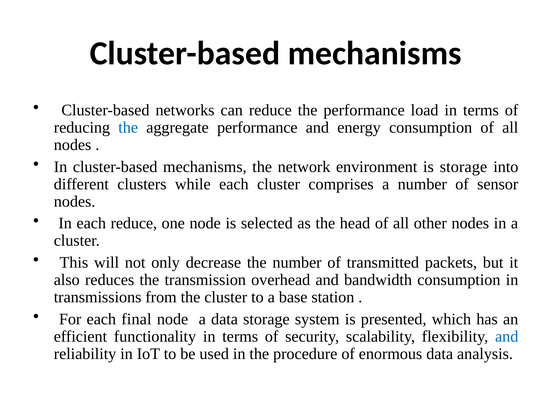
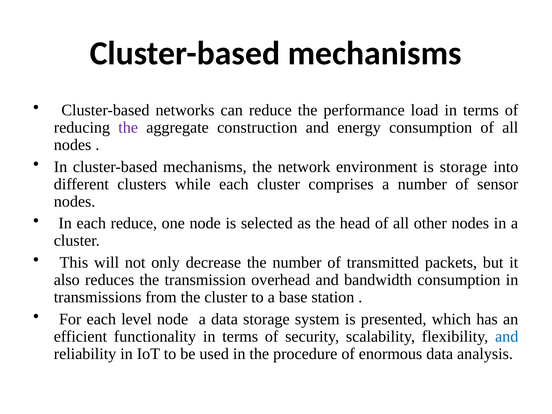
the at (128, 128) colour: blue -> purple
aggregate performance: performance -> construction
final: final -> level
